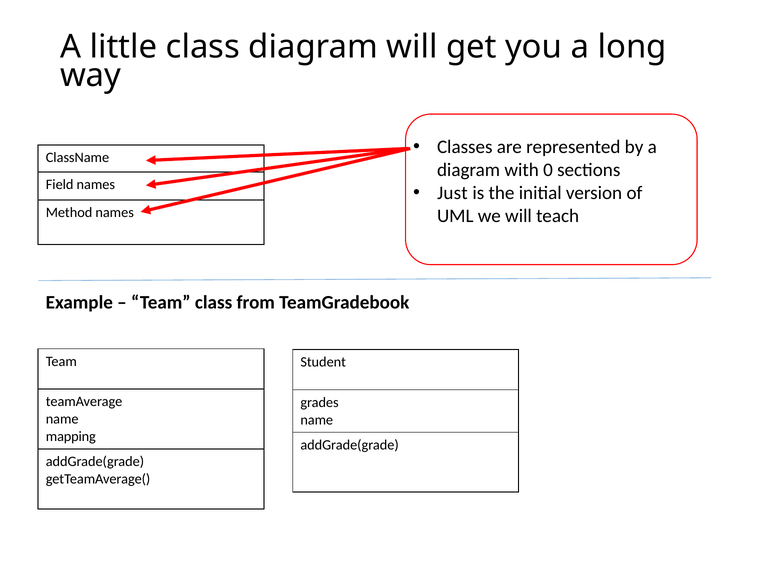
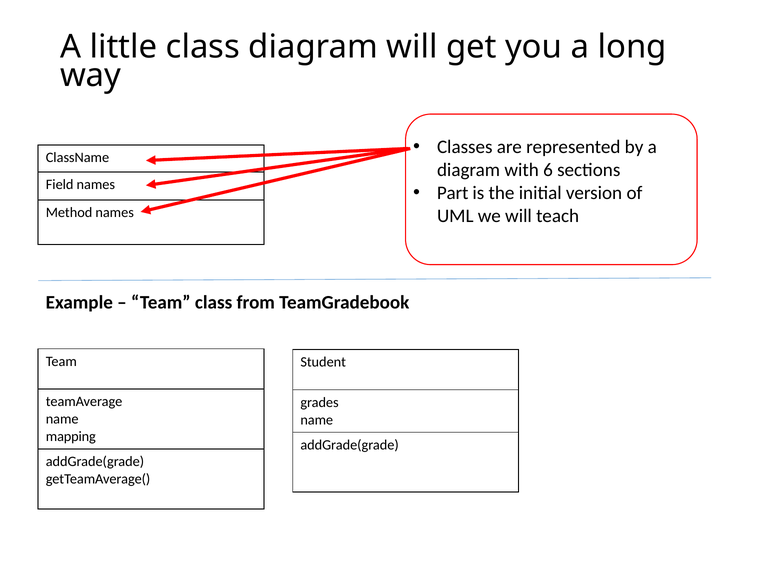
0: 0 -> 6
Just: Just -> Part
